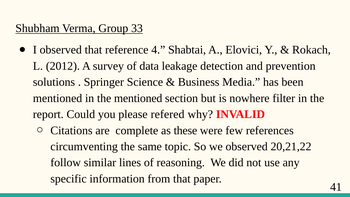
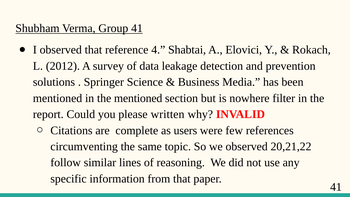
Group 33: 33 -> 41
refered: refered -> written
these: these -> users
